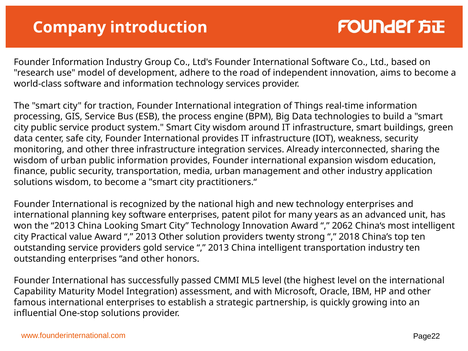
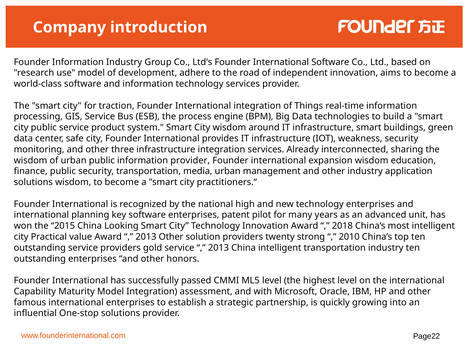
information provides: provides -> provider
the 2013: 2013 -> 2015
2062: 2062 -> 2018
2018: 2018 -> 2010
